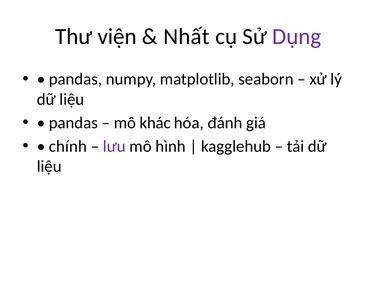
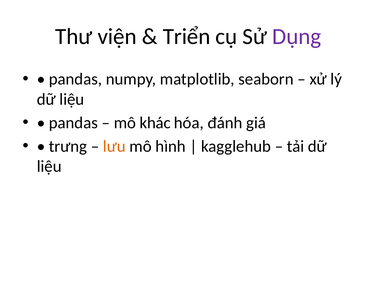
Nhất: Nhất -> Triển
chính: chính -> trưng
lưu colour: purple -> orange
